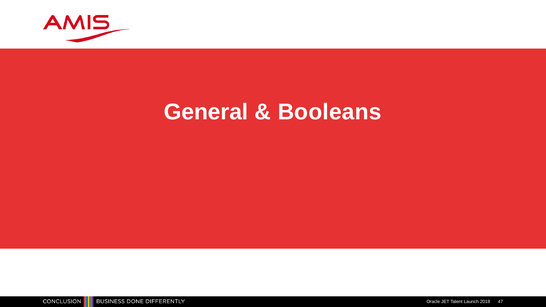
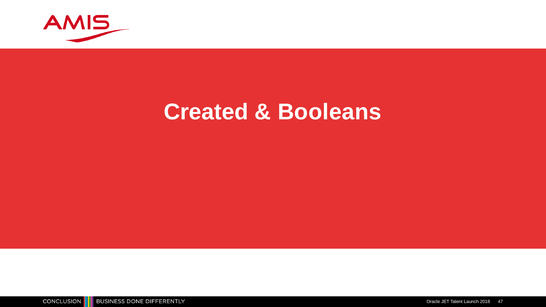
General: General -> Created
